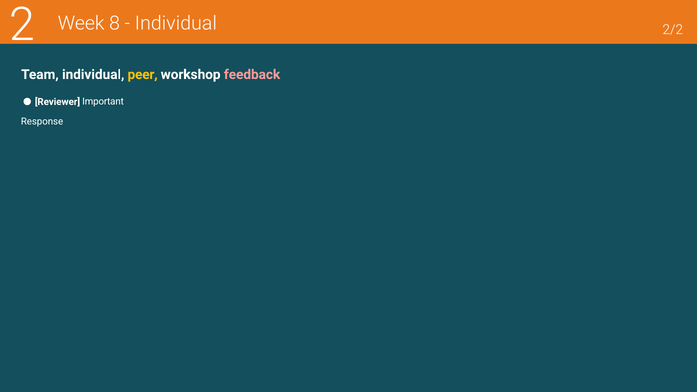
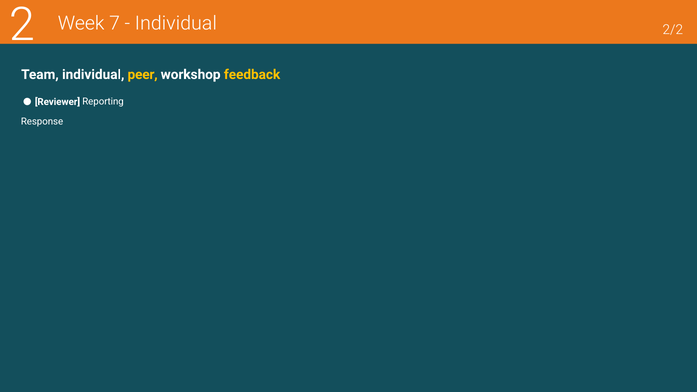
8: 8 -> 7
feedback colour: pink -> yellow
Important: Important -> Reporting
